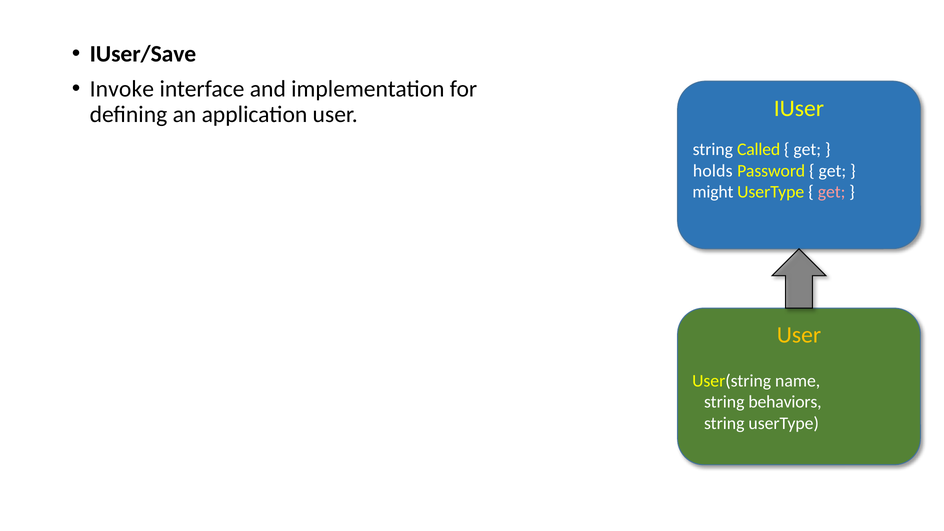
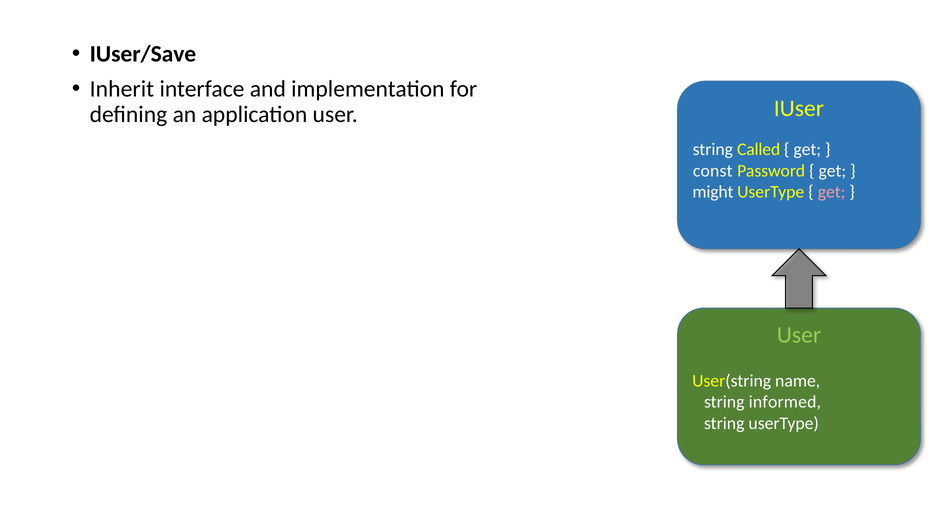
Invoke: Invoke -> Inherit
holds: holds -> const
User at (799, 335) colour: yellow -> light green
behaviors: behaviors -> informed
